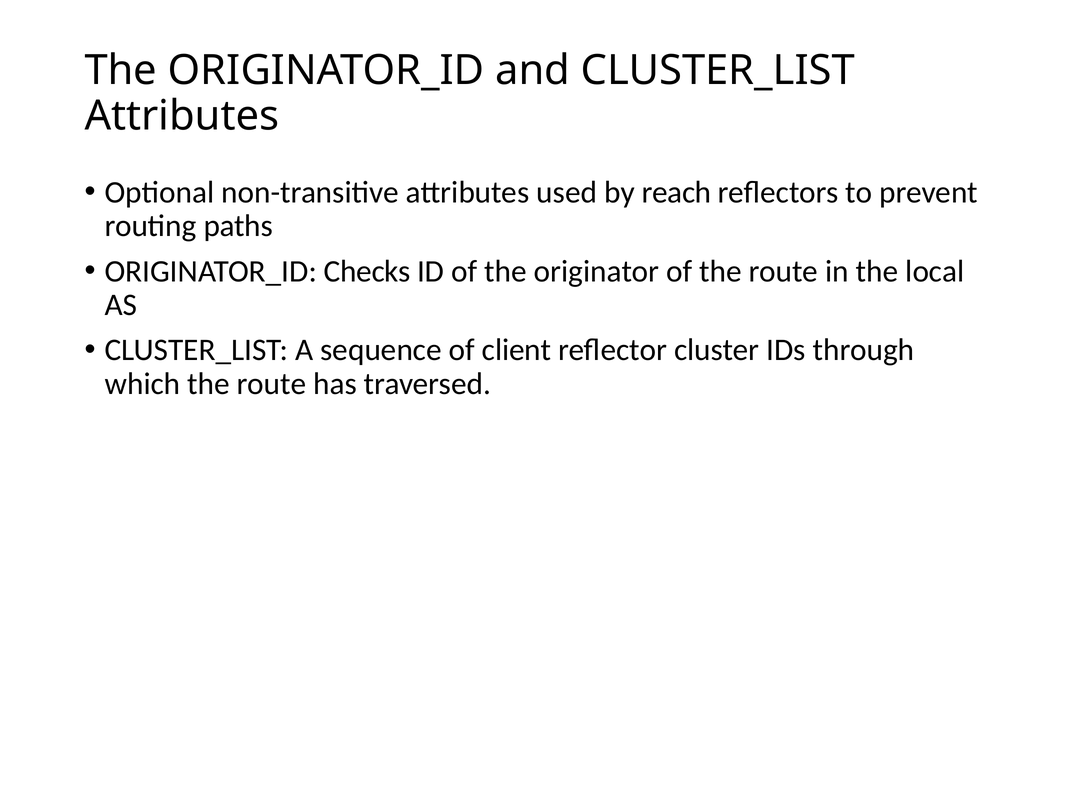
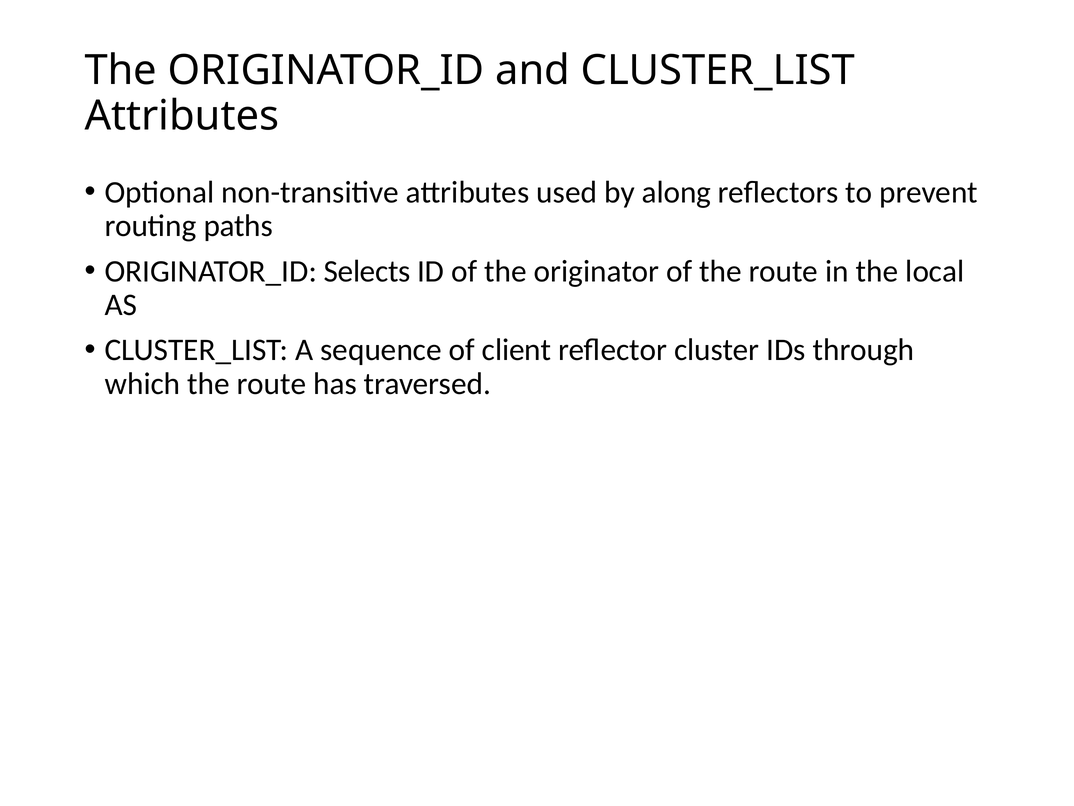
reach: reach -> along
Checks: Checks -> Selects
